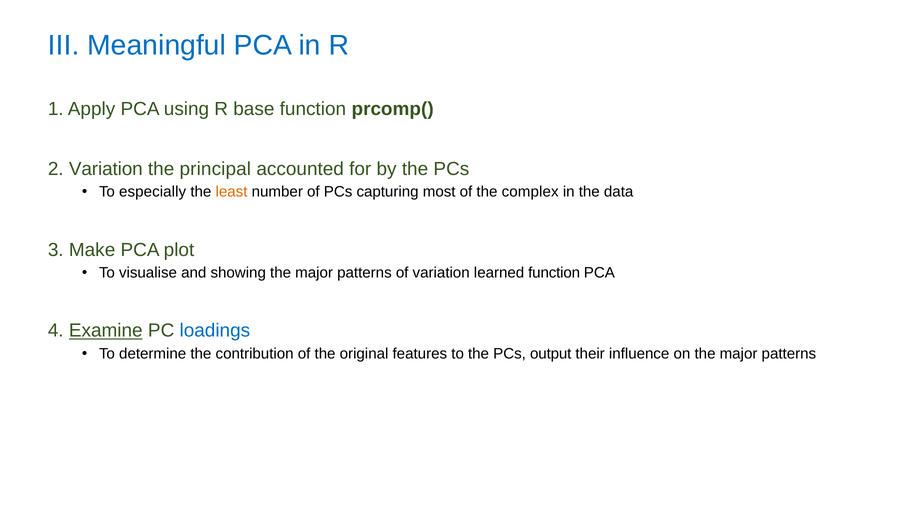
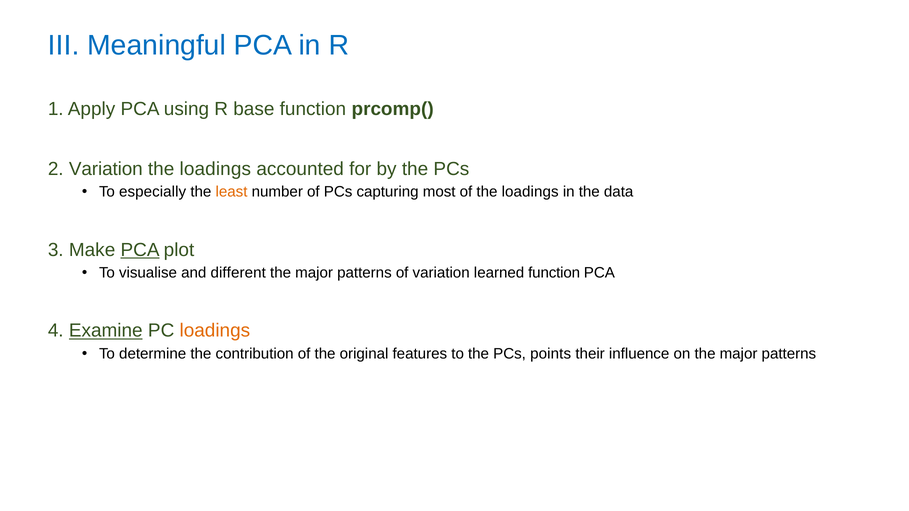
principal at (215, 169): principal -> loadings
of the complex: complex -> loadings
PCA at (140, 250) underline: none -> present
showing: showing -> different
loadings at (215, 331) colour: blue -> orange
output: output -> points
